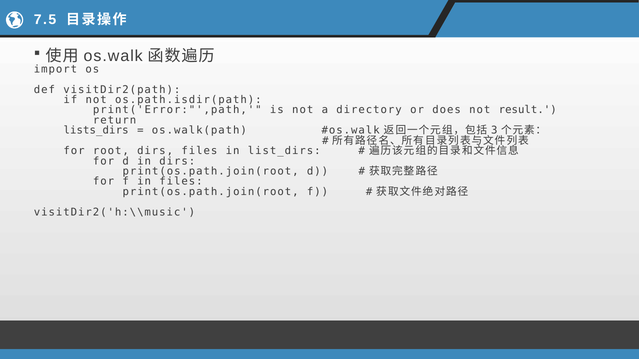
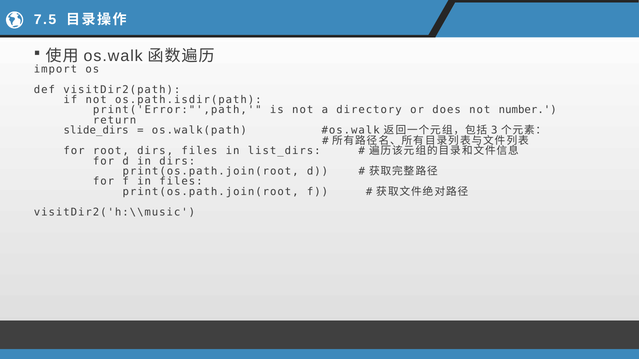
result: result -> number
lists_dirs: lists_dirs -> slide_dirs
